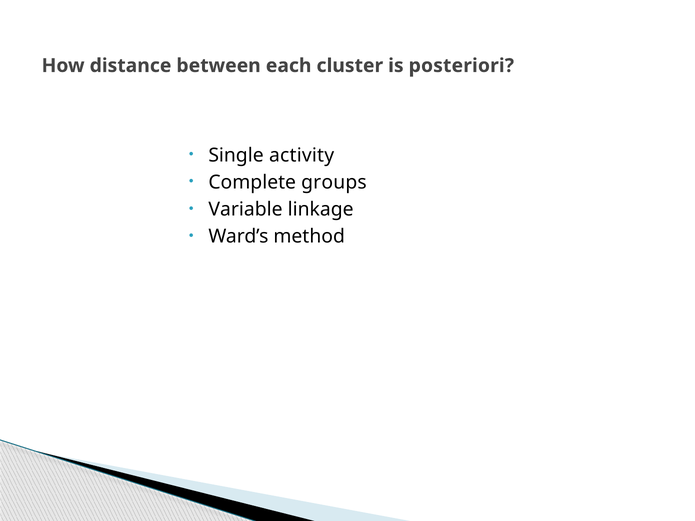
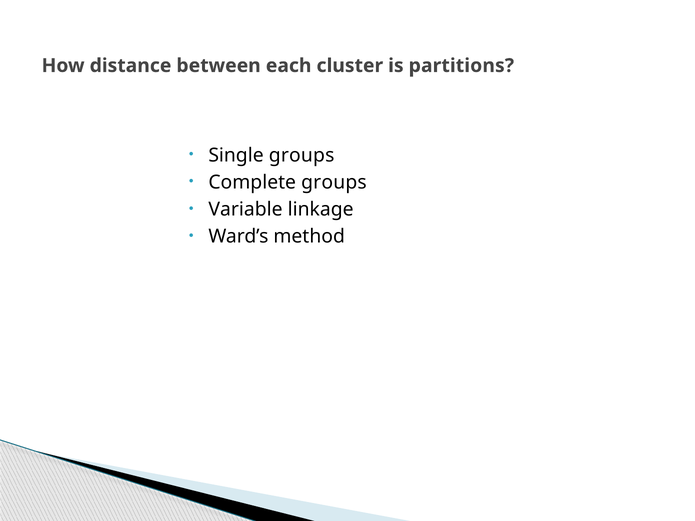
posteriori: posteriori -> partitions
Single activity: activity -> groups
